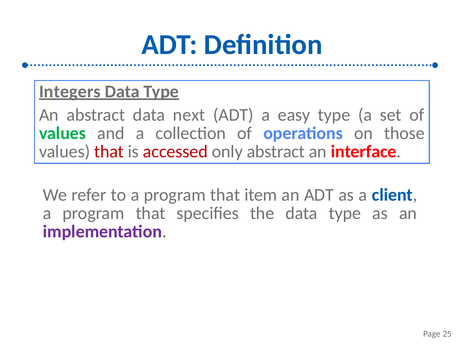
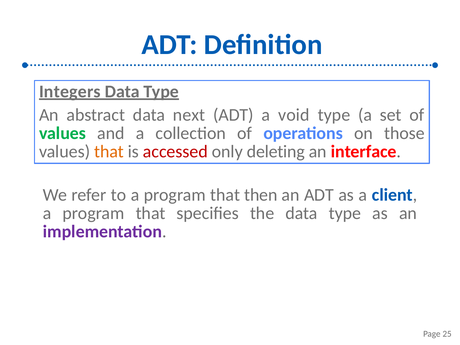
easy: easy -> void
that at (109, 152) colour: red -> orange
only abstract: abstract -> deleting
item: item -> then
